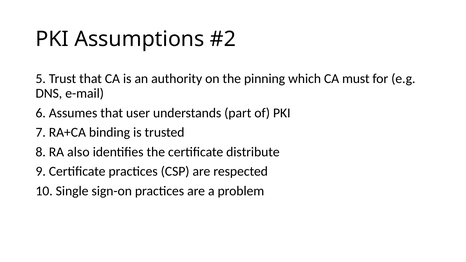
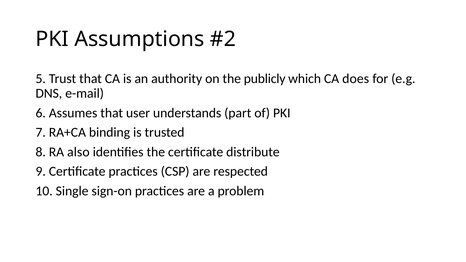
pinning: pinning -> publicly
must: must -> does
